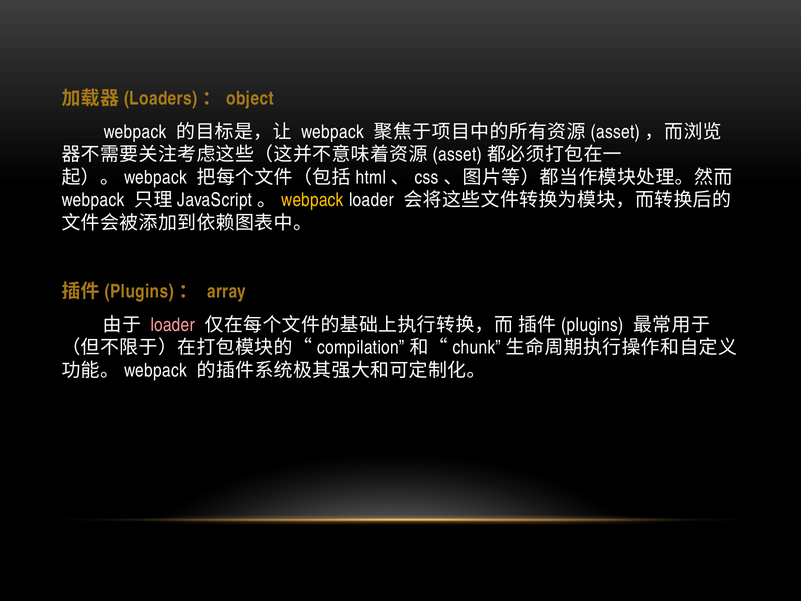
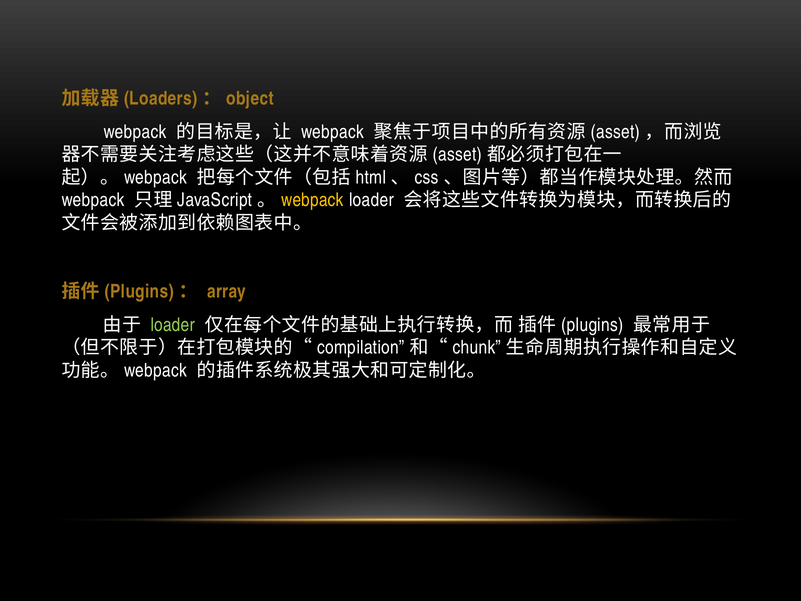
loader at (173, 325) colour: pink -> light green
